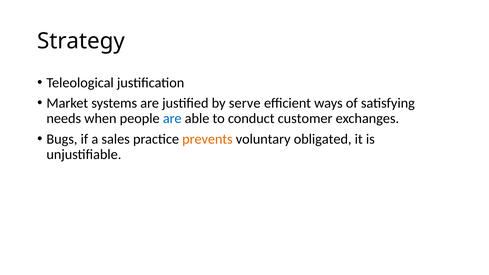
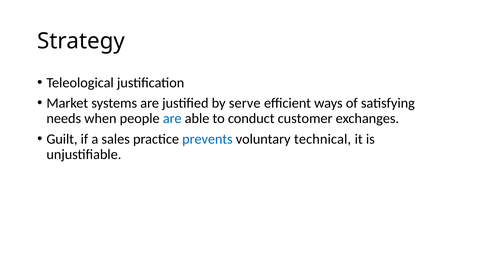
Bugs: Bugs -> Guilt
prevents colour: orange -> blue
obligated: obligated -> technical
